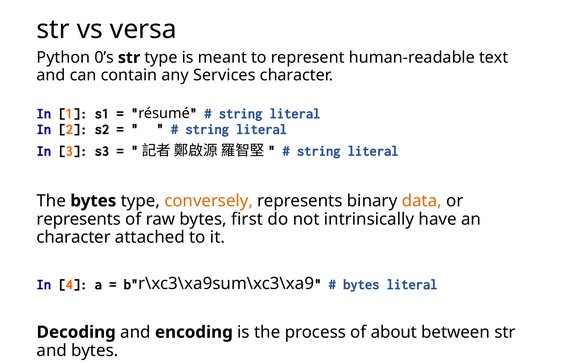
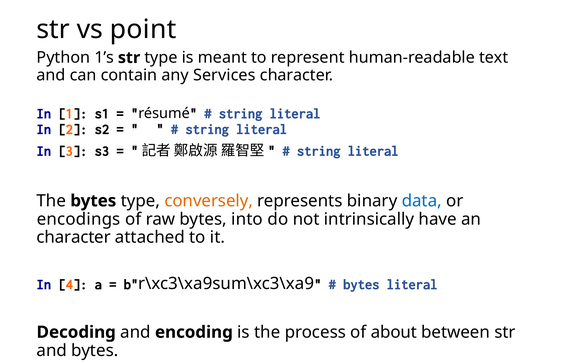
versa: versa -> point
0’s: 0’s -> 1’s
data colour: orange -> blue
represents at (79, 219): represents -> encodings
first: first -> into
